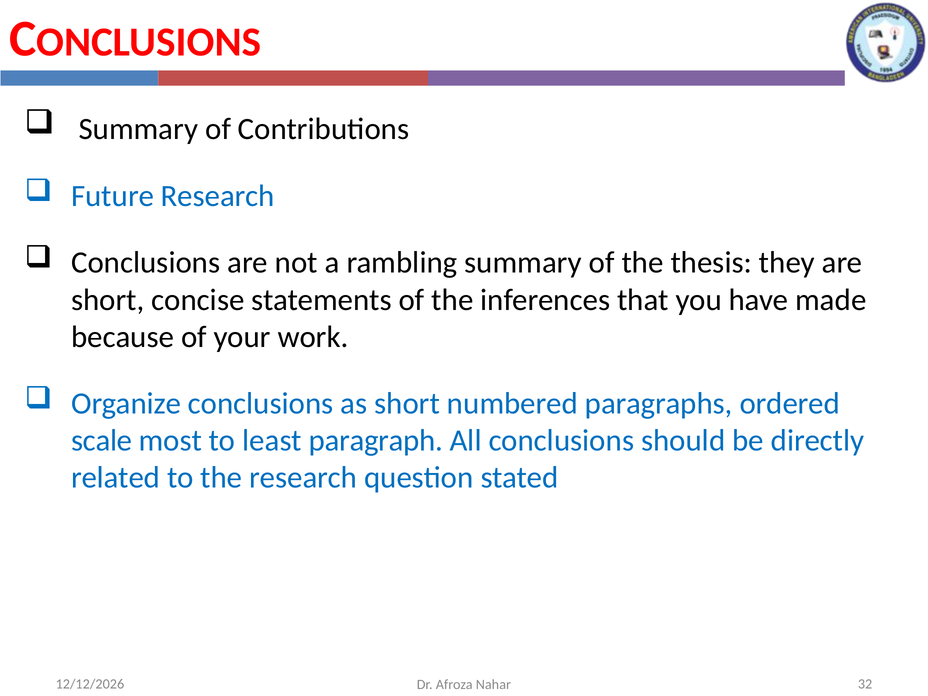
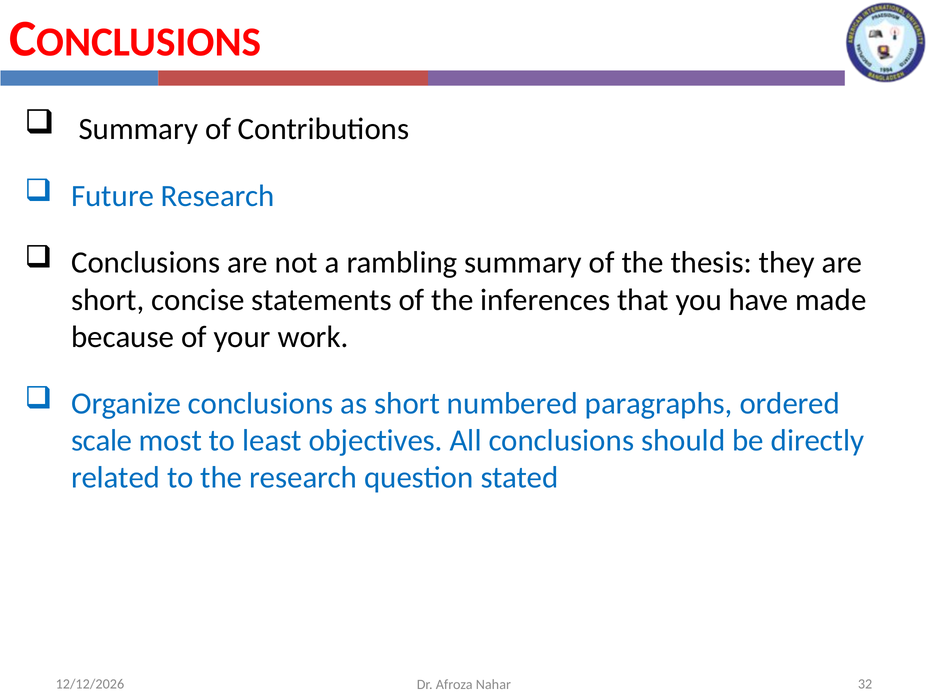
paragraph: paragraph -> objectives
